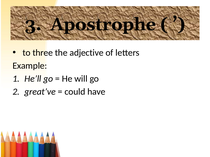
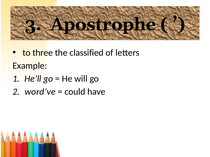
adjective: adjective -> classified
great’ve: great’ve -> word’ve
